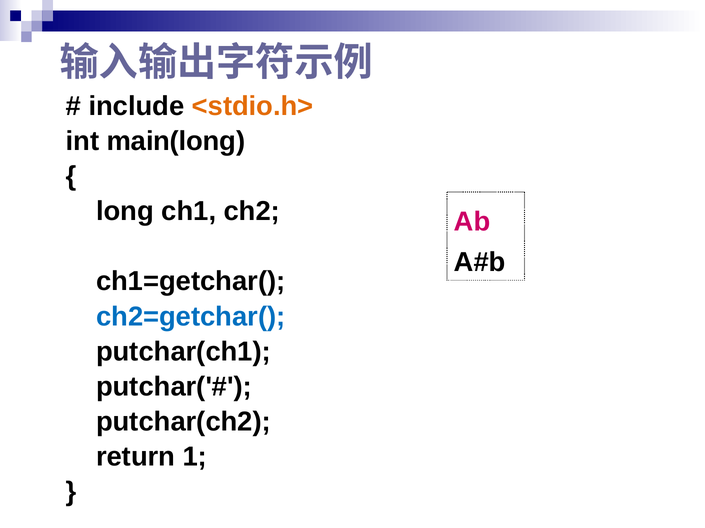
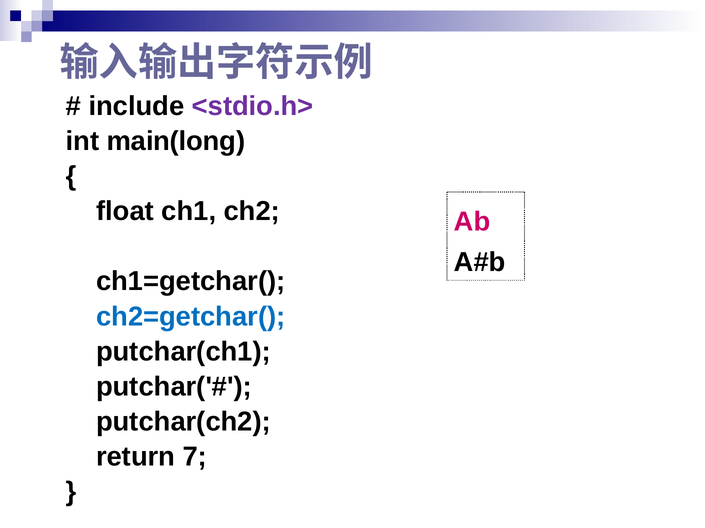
<stdio.h> colour: orange -> purple
long: long -> float
1: 1 -> 7
